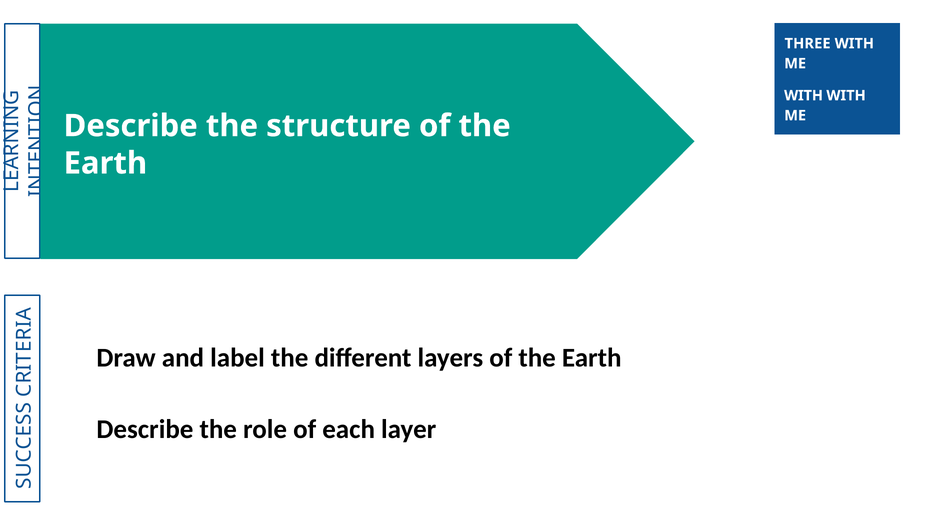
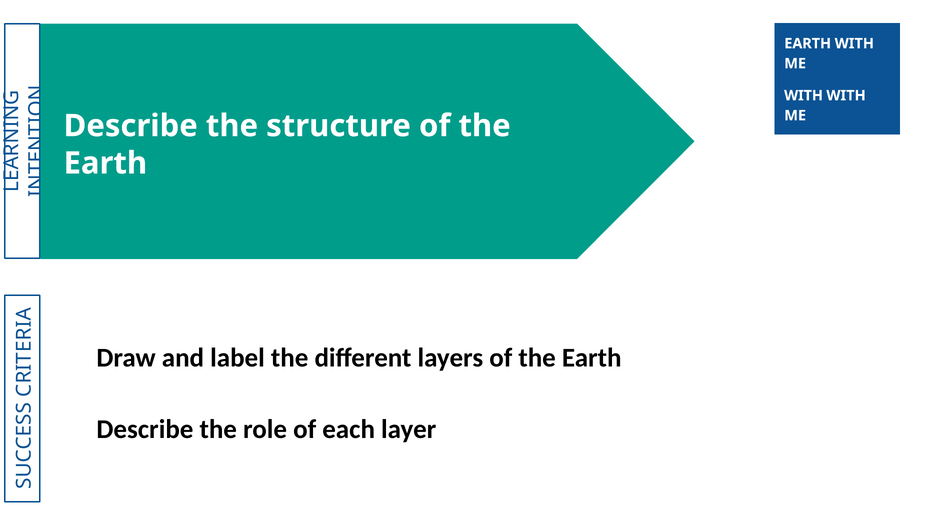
THREE at (808, 43): THREE -> EARTH
